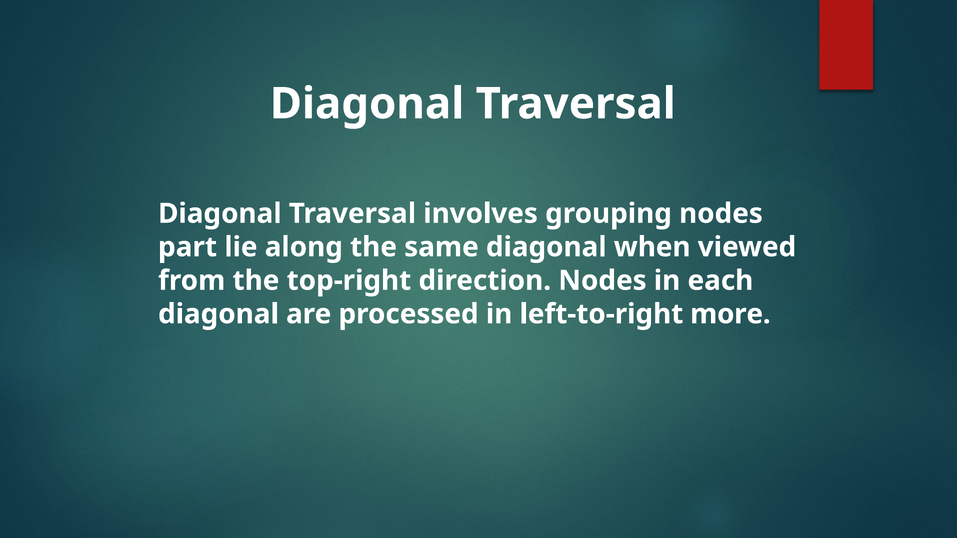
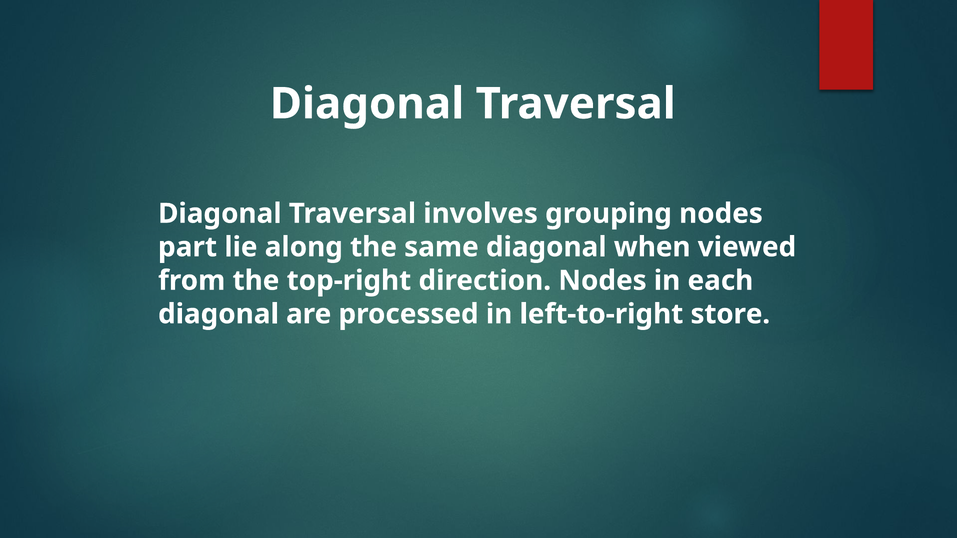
more: more -> store
